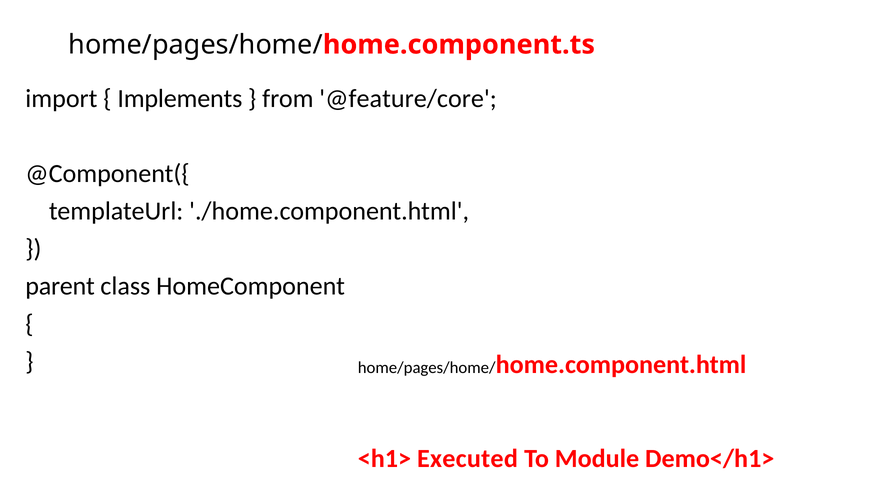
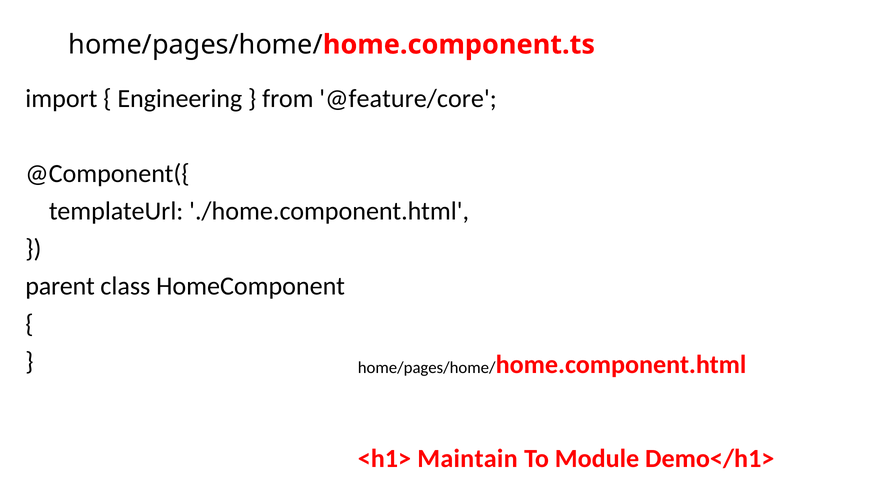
Implements: Implements -> Engineering
Executed: Executed -> Maintain
